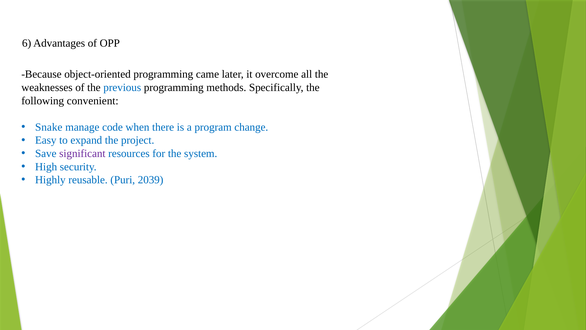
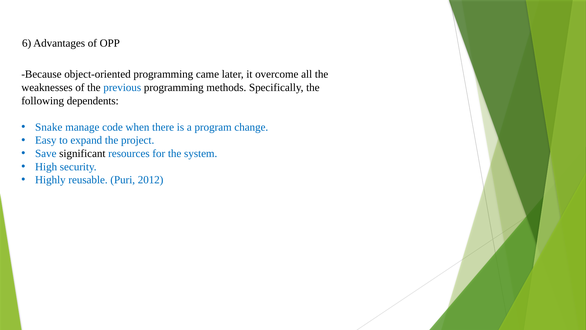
convenient: convenient -> dependents
significant colour: purple -> black
2039: 2039 -> 2012
